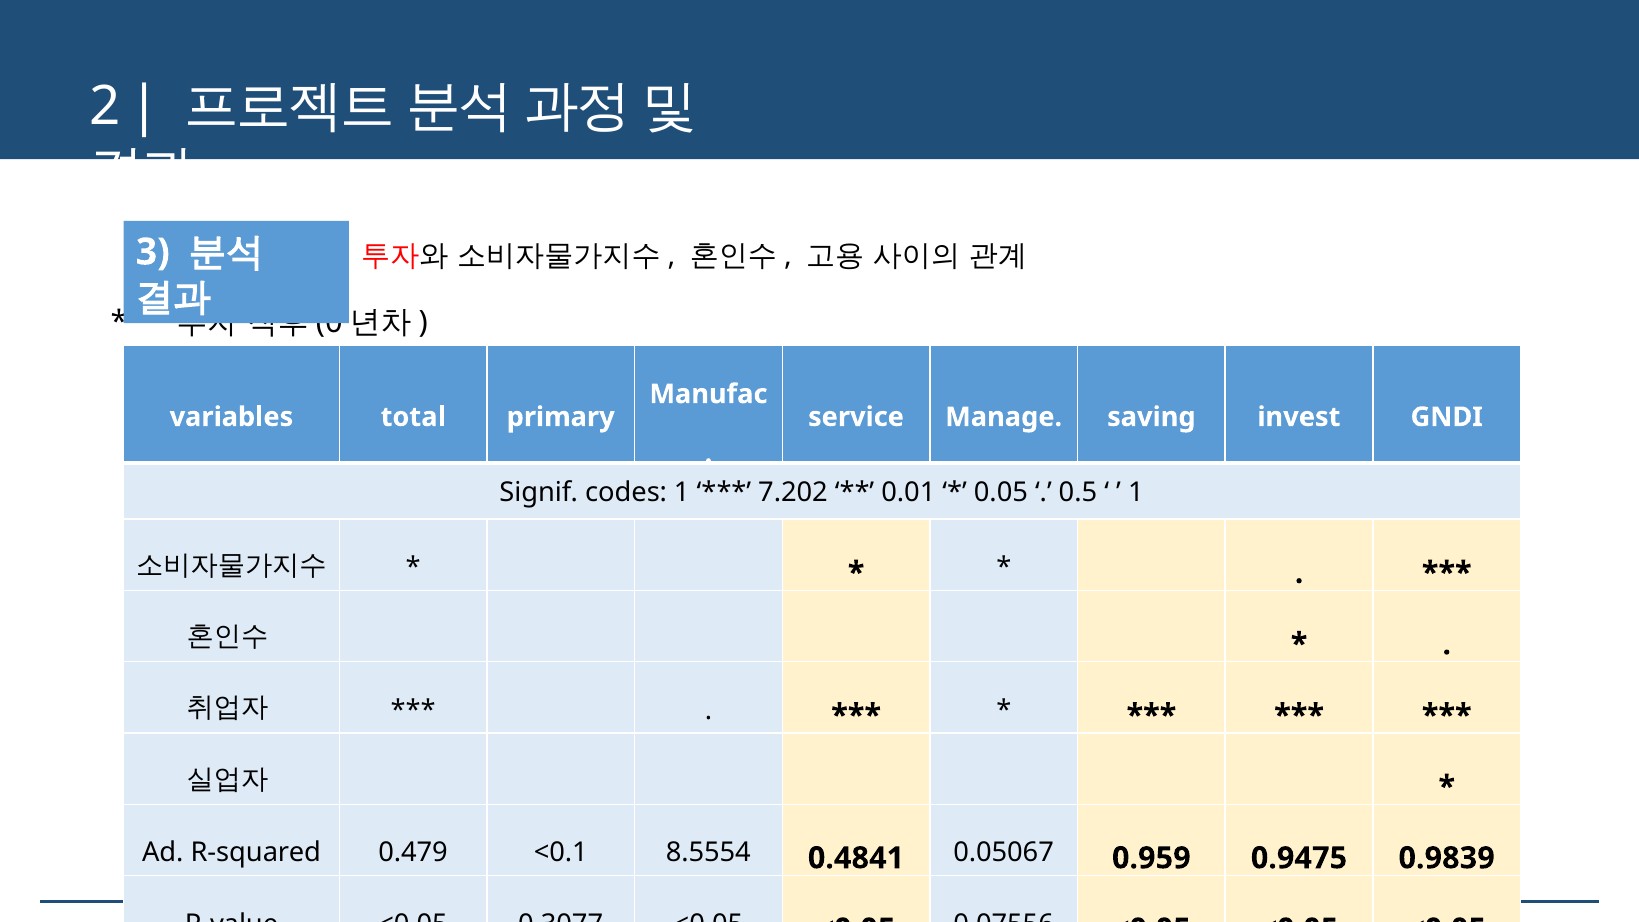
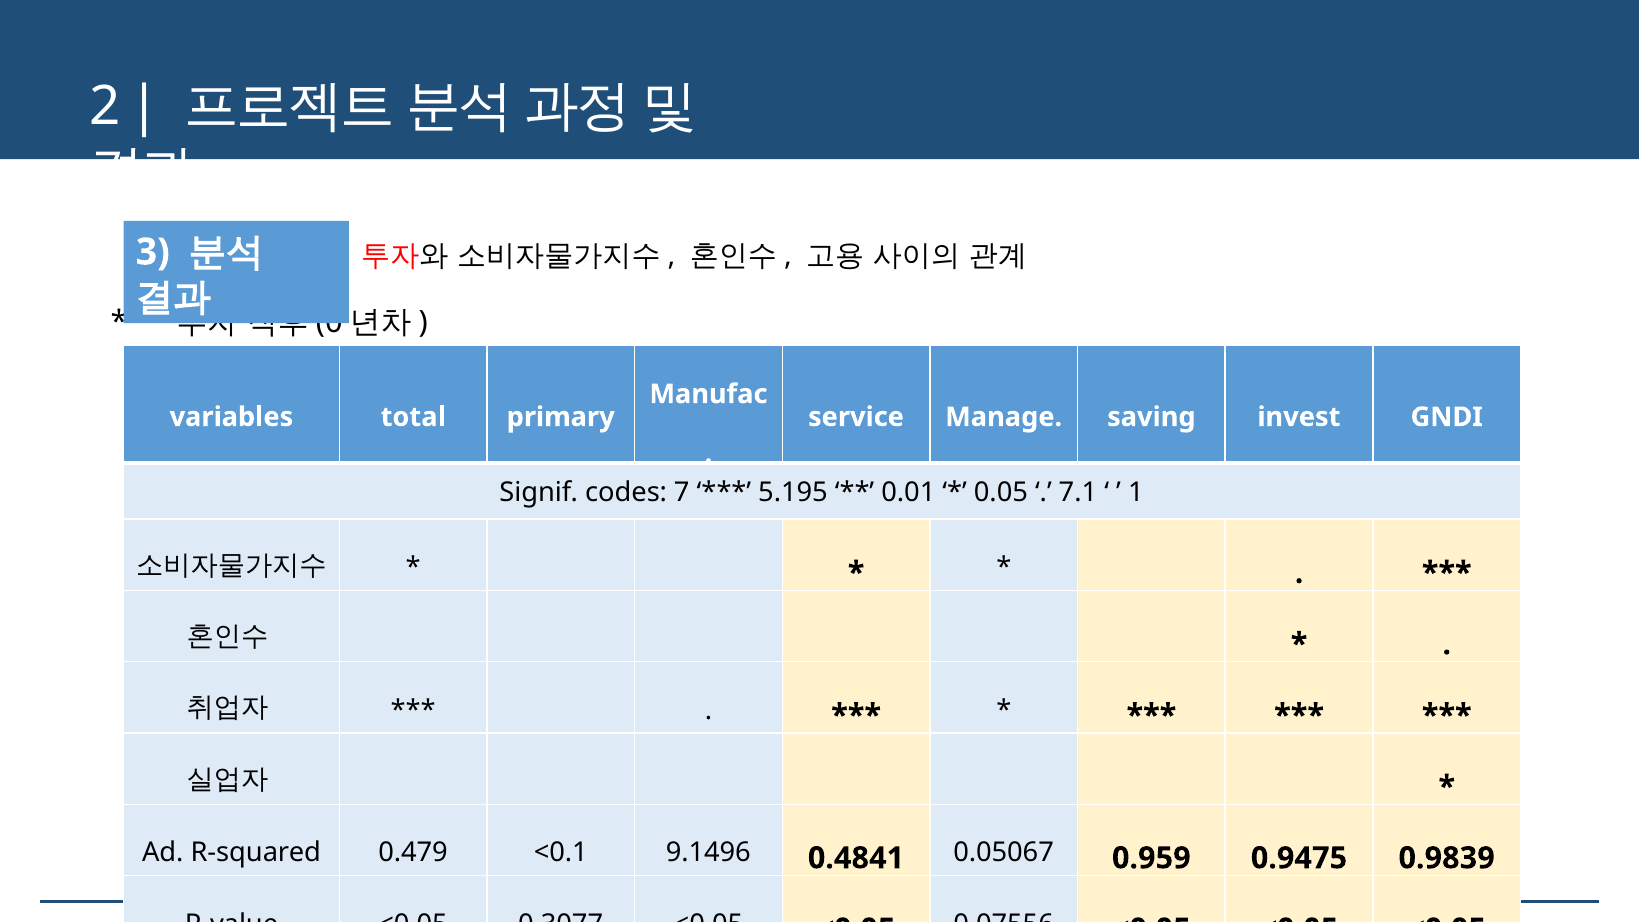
codes 1: 1 -> 7
7.202: 7.202 -> 5.195
0.5: 0.5 -> 7.1
8.5554: 8.5554 -> 9.1496
